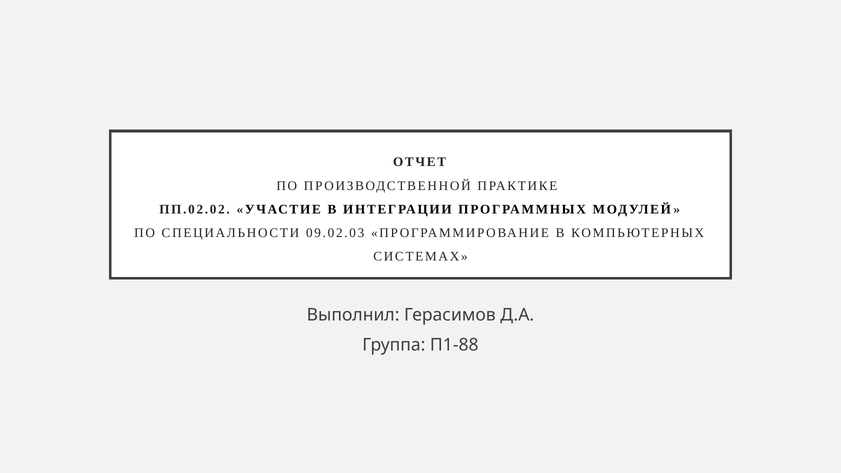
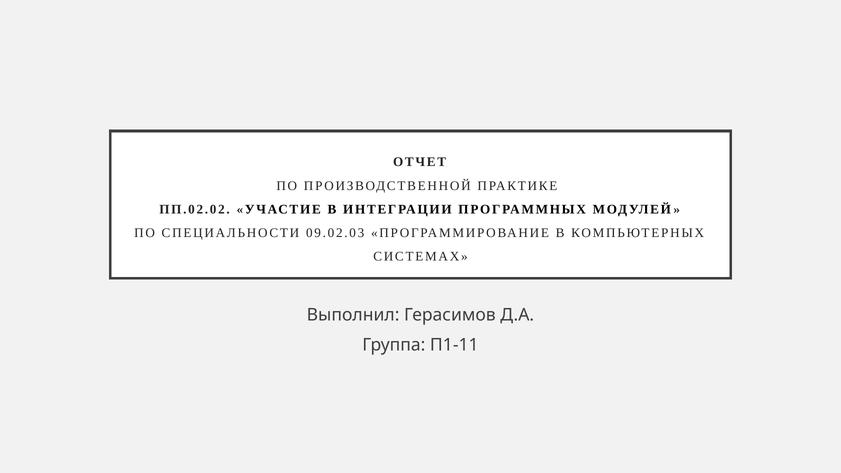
П1-88: П1-88 -> П1-11
